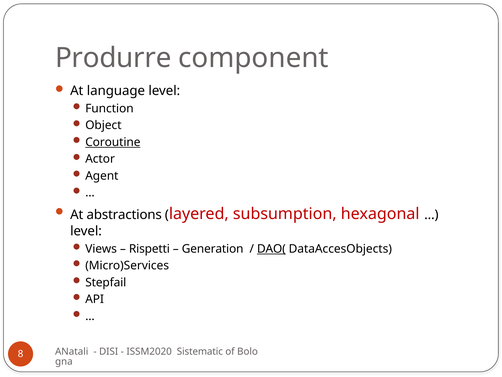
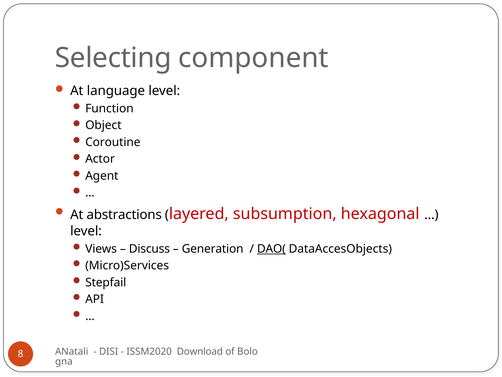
Produrre: Produrre -> Selecting
Coroutine underline: present -> none
Rispetti: Rispetti -> Discuss
Sistematic: Sistematic -> Download
